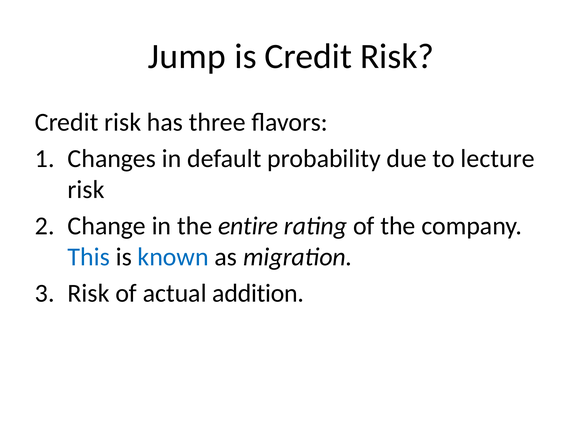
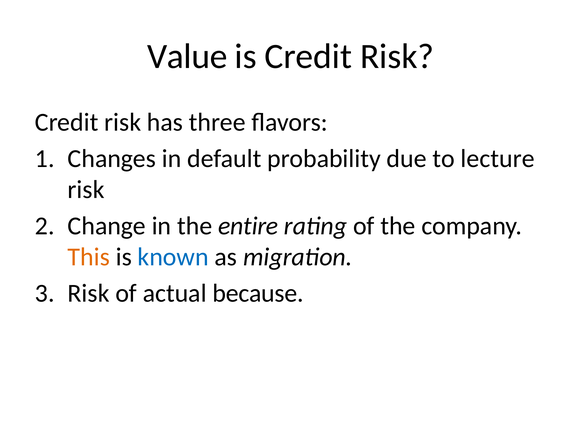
Jump: Jump -> Value
This colour: blue -> orange
addition: addition -> because
